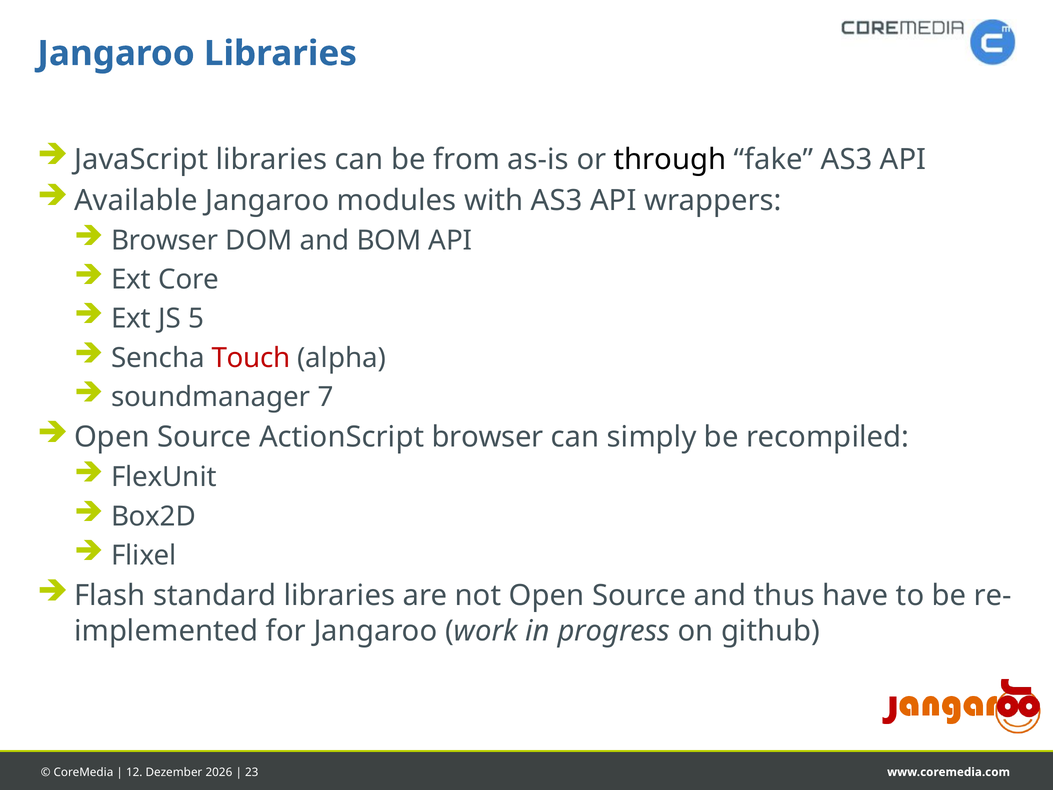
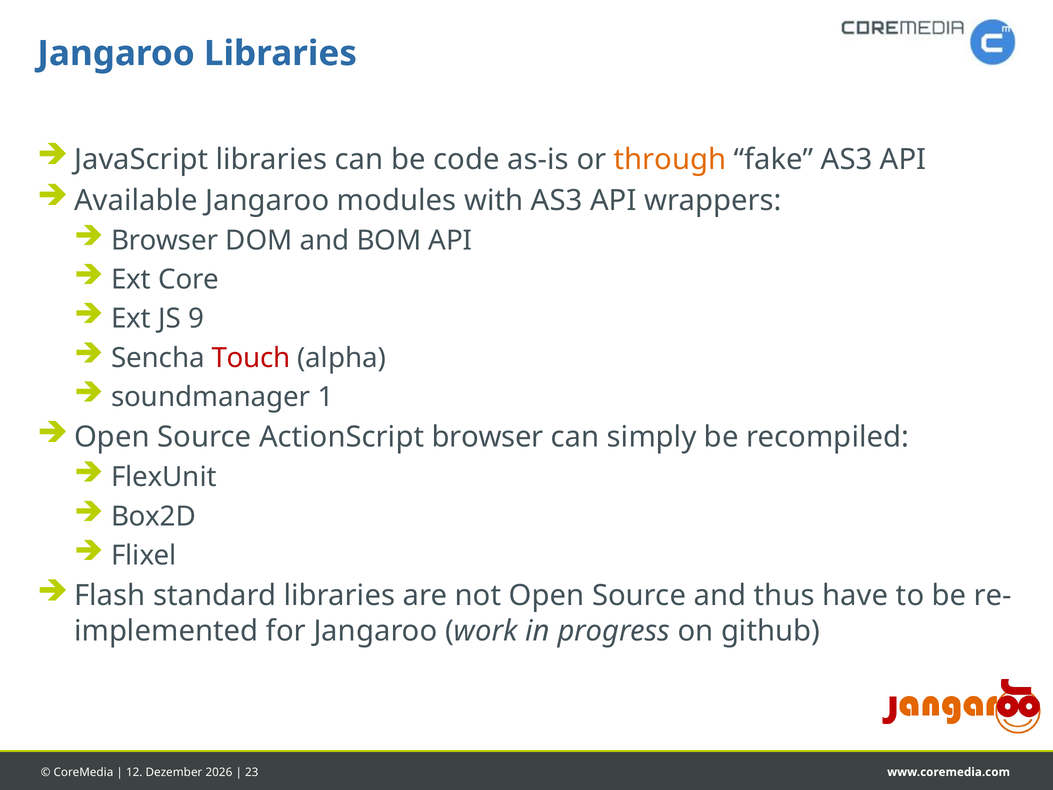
from: from -> code
through colour: black -> orange
5: 5 -> 9
7: 7 -> 1
